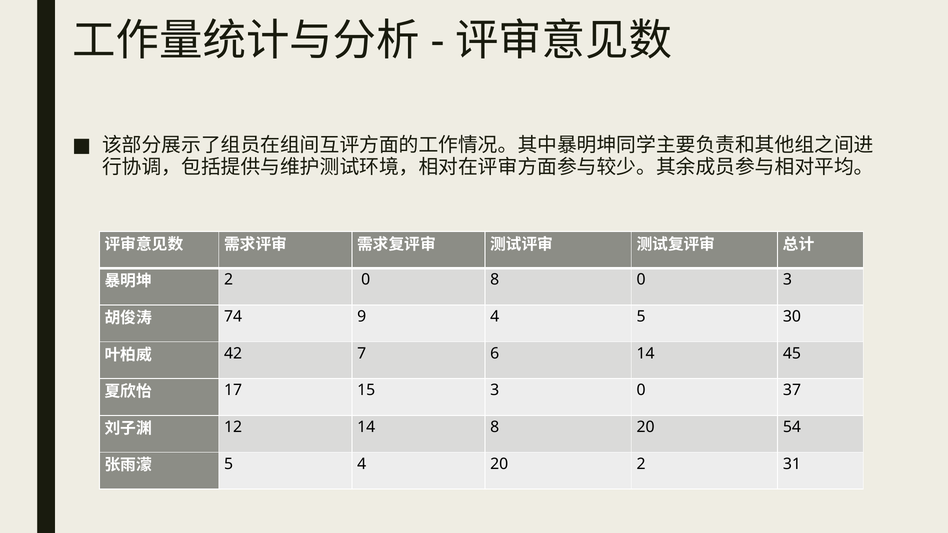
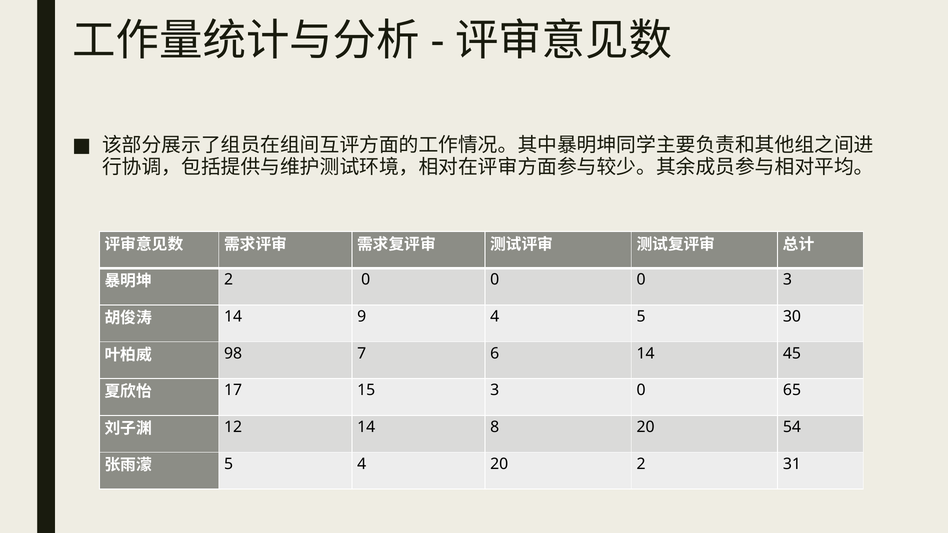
2 0 8: 8 -> 0
74 at (233, 317): 74 -> 14
42: 42 -> 98
37: 37 -> 65
